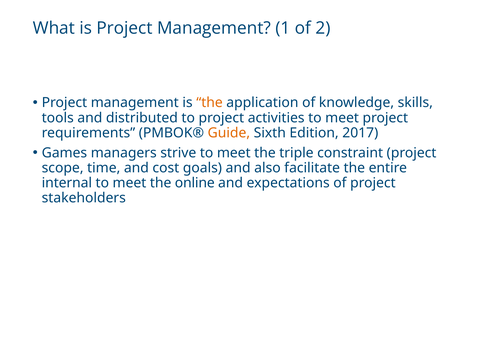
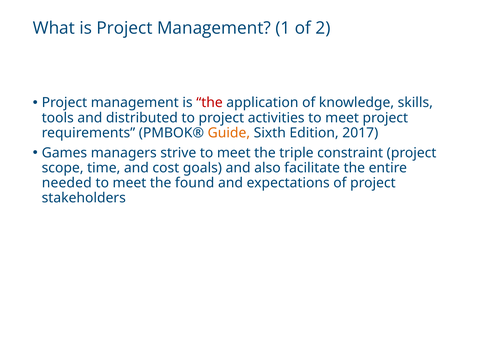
the at (210, 103) colour: orange -> red
internal: internal -> needed
online: online -> found
